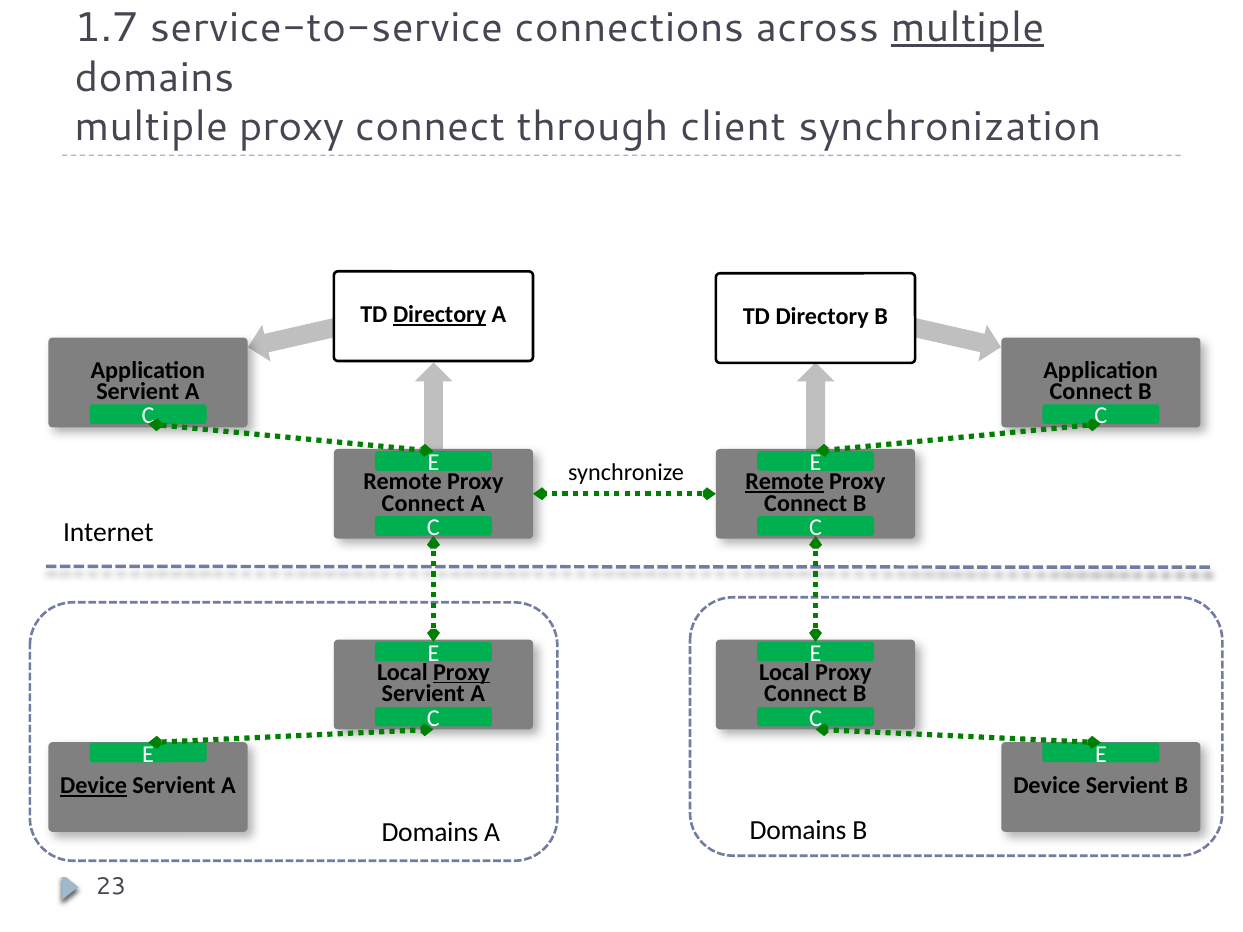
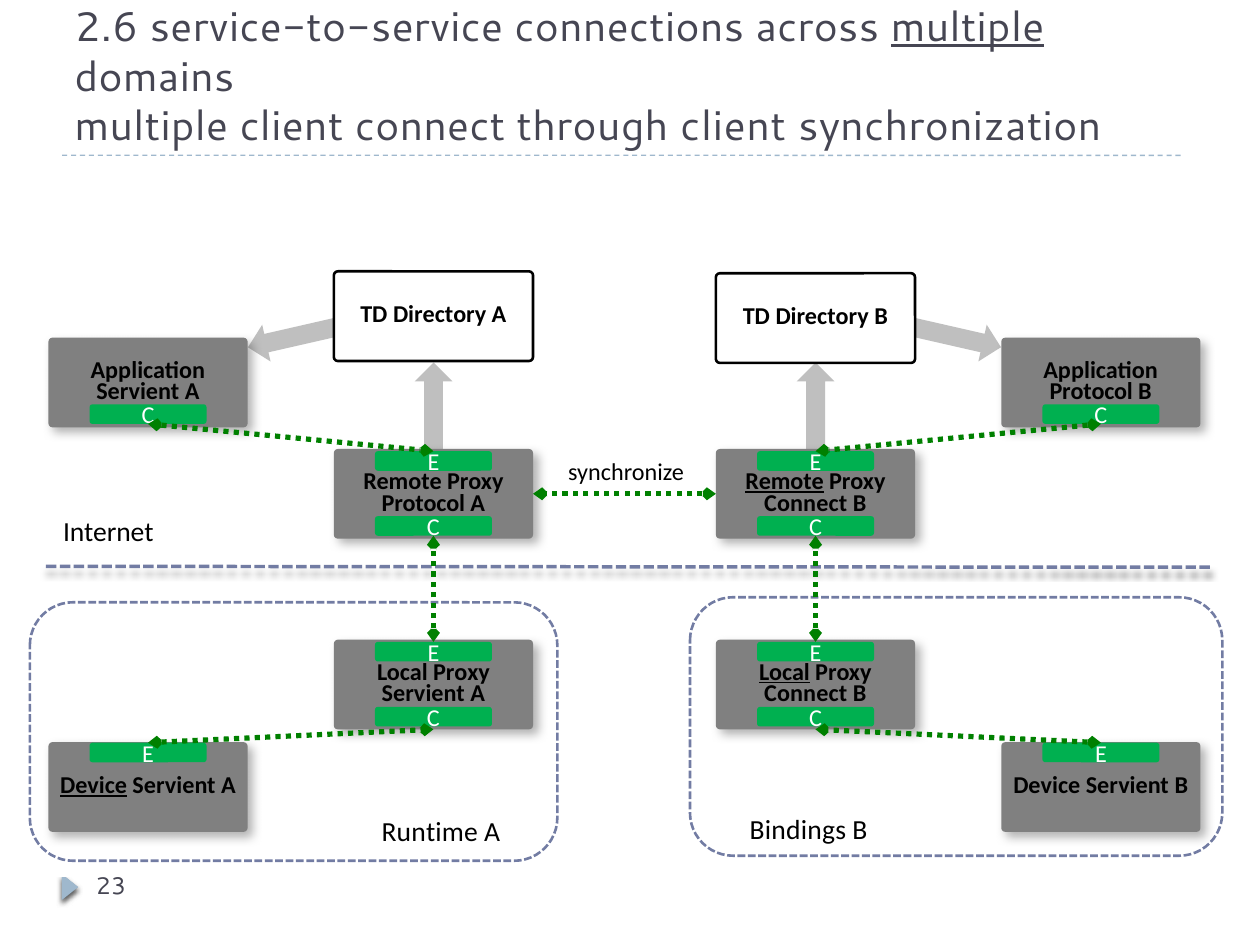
1.7: 1.7 -> 2.6
multiple proxy: proxy -> client
Directory at (440, 315) underline: present -> none
Connect at (1091, 392): Connect -> Protocol
Connect at (423, 503): Connect -> Protocol
Proxy at (461, 672) underline: present -> none
Local at (784, 672) underline: none -> present
Domains at (430, 832): Domains -> Runtime
A Domains: Domains -> Bindings
